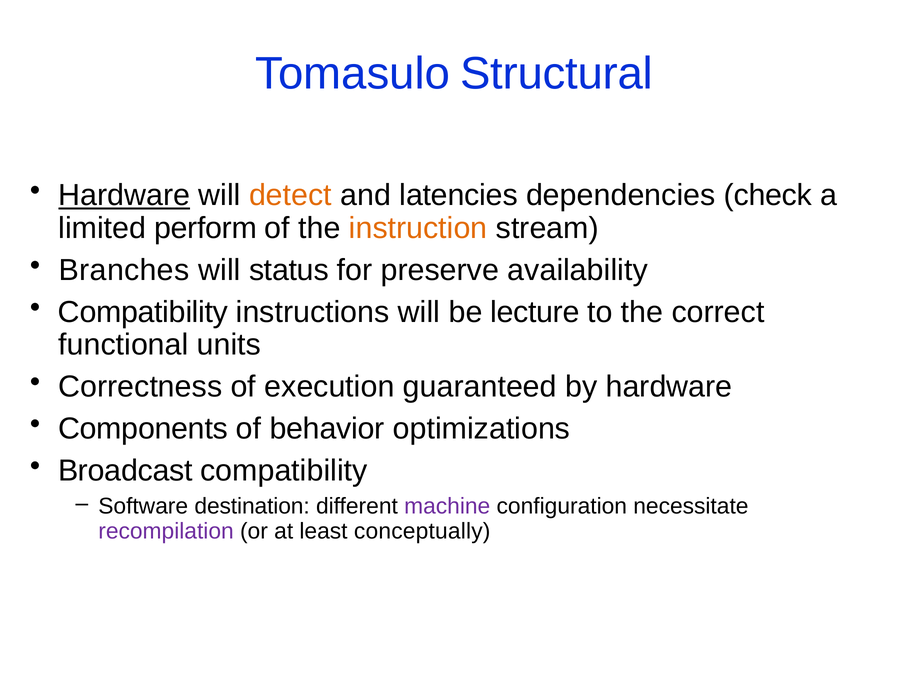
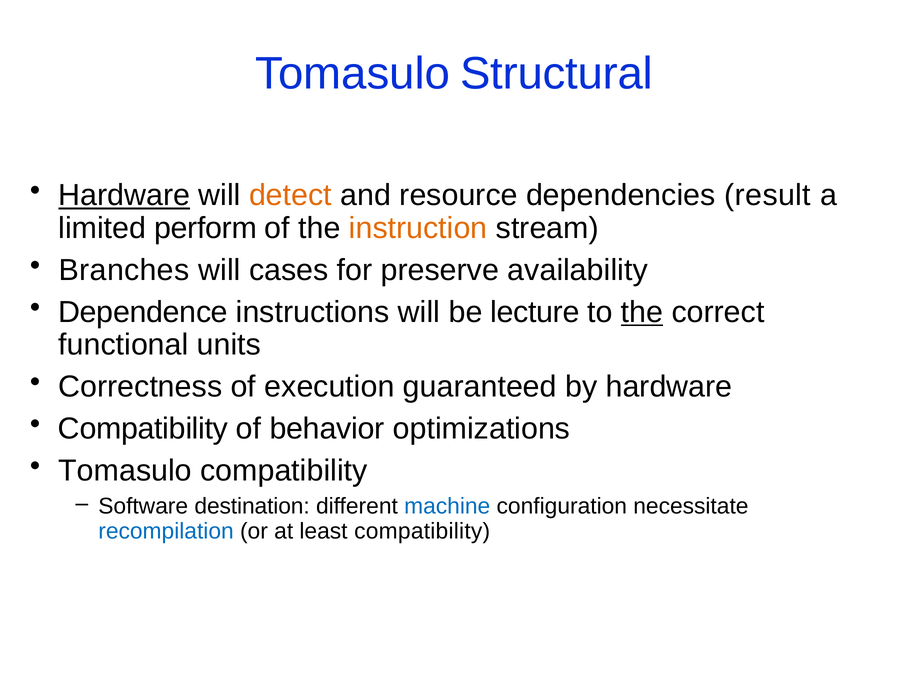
latencies: latencies -> resource
check: check -> result
status: status -> cases
Compatibility at (143, 312): Compatibility -> Dependence
the at (642, 312) underline: none -> present
Components at (143, 429): Components -> Compatibility
Broadcast at (125, 471): Broadcast -> Tomasulo
machine colour: purple -> blue
recompilation colour: purple -> blue
least conceptually: conceptually -> compatibility
